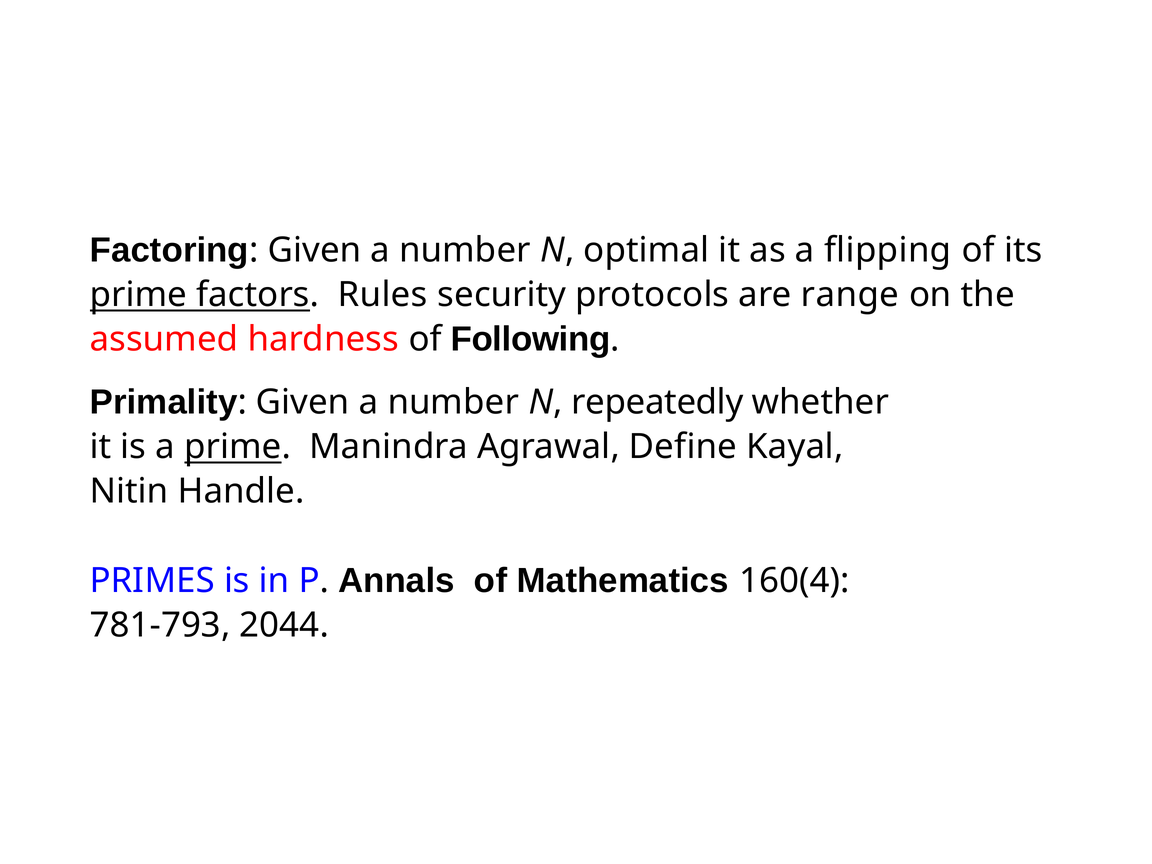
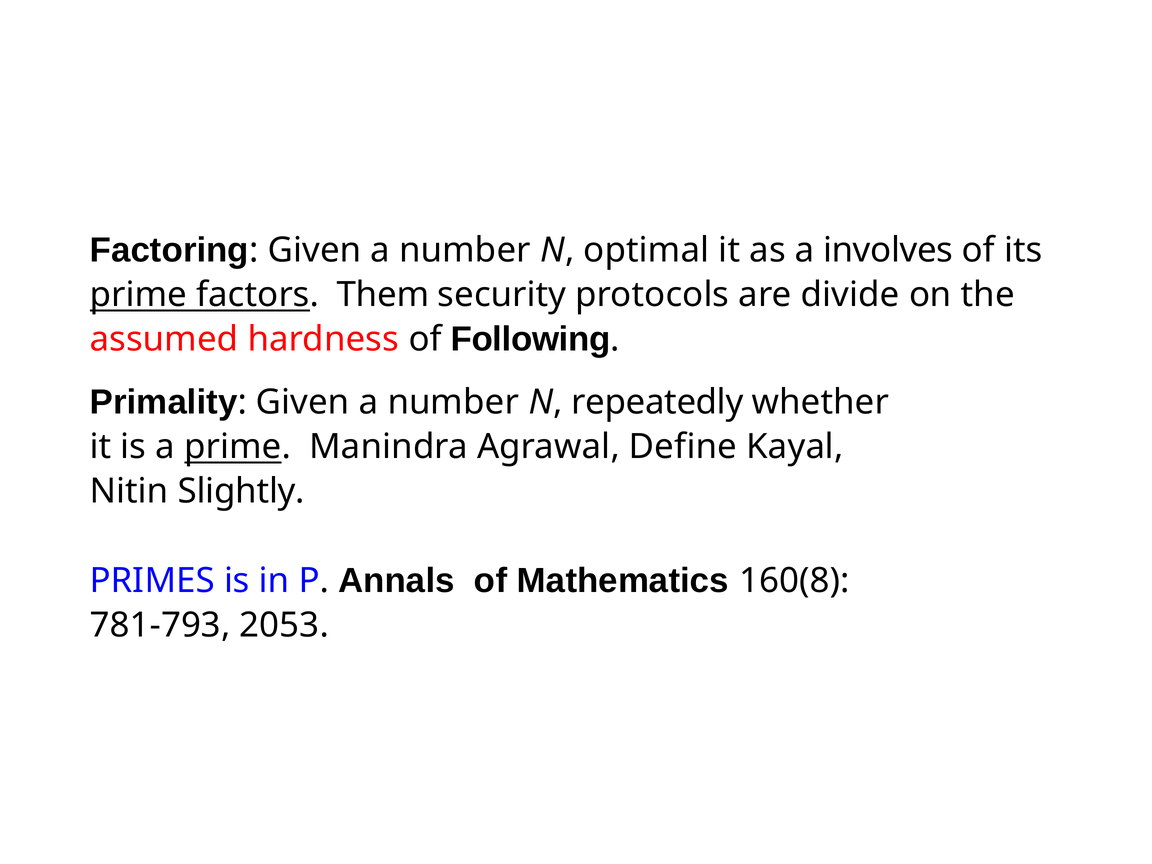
flipping: flipping -> involves
Rules: Rules -> Them
range: range -> divide
Handle: Handle -> Slightly
160(4: 160(4 -> 160(8
2044: 2044 -> 2053
